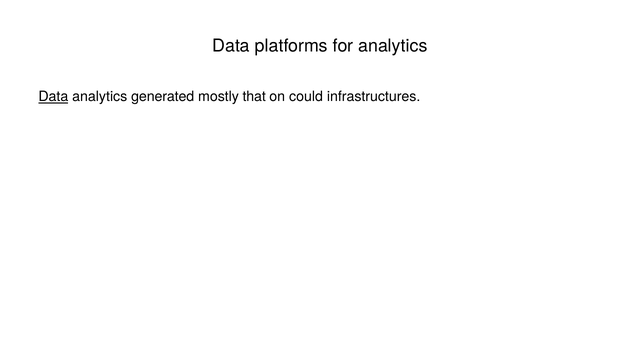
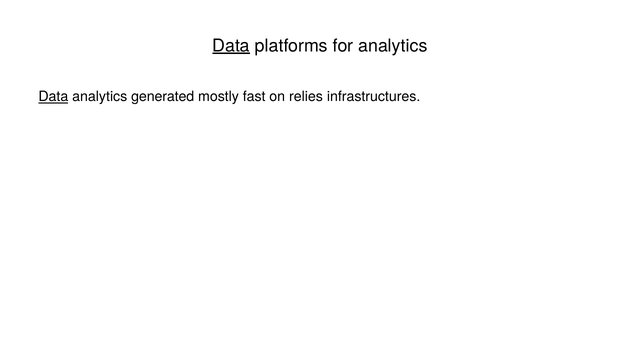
Data at (231, 46) underline: none -> present
that: that -> fast
could: could -> relies
